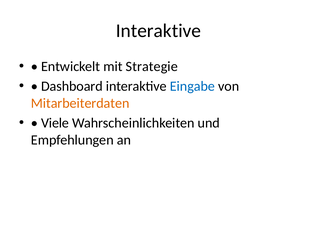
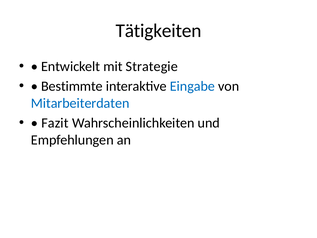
Interaktive at (158, 31): Interaktive -> Tätigkeiten
Dashboard: Dashboard -> Bestimmte
Mitarbeiterdaten colour: orange -> blue
Viele: Viele -> Fazit
